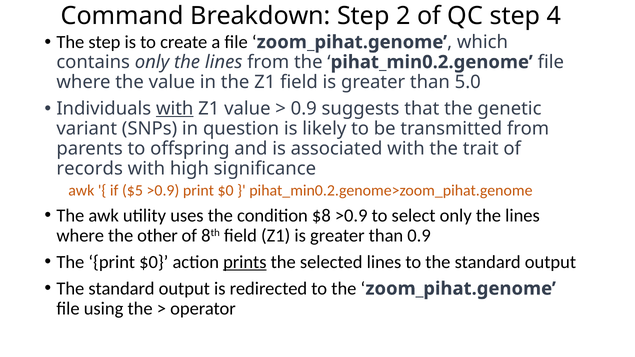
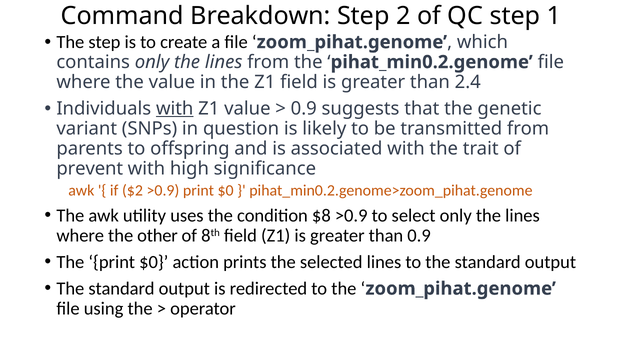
4: 4 -> 1
5.0: 5.0 -> 2.4
records: records -> prevent
$5: $5 -> $2
prints underline: present -> none
